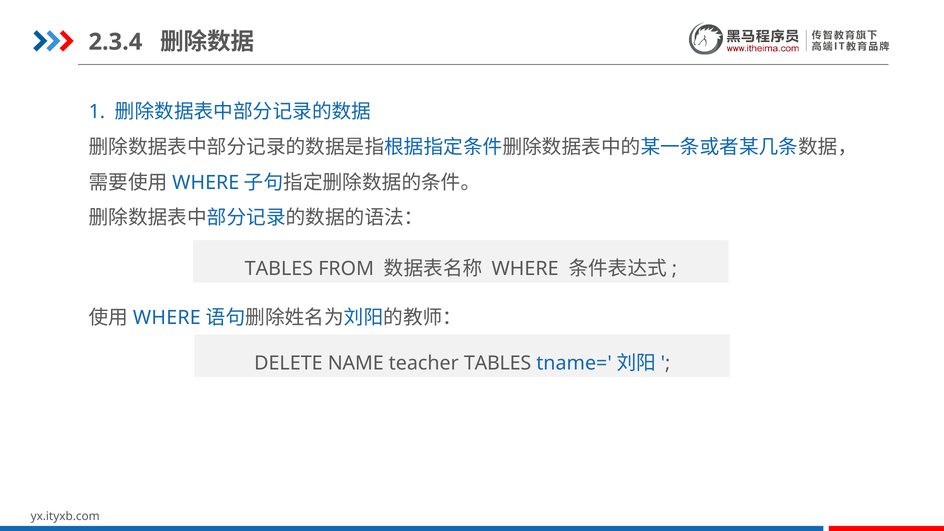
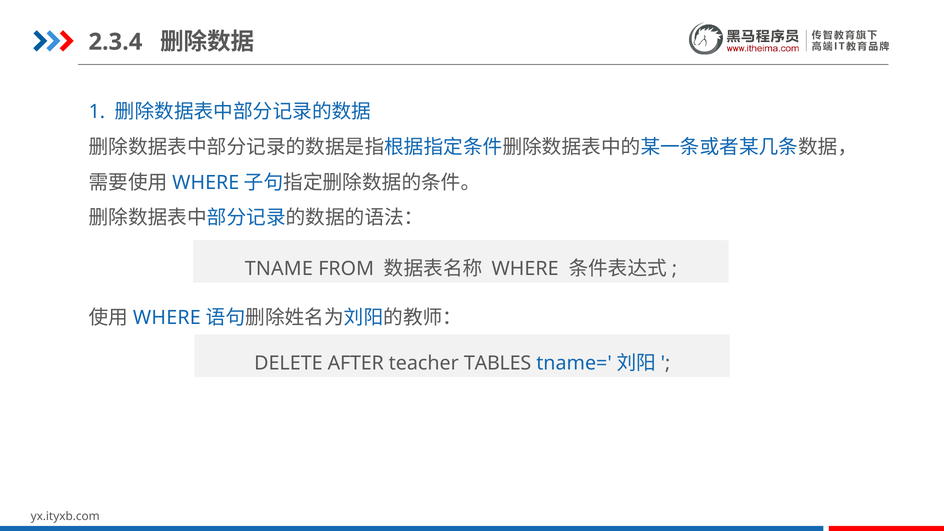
TABLES at (279, 269): TABLES -> TNAME
NAME: NAME -> AFTER
